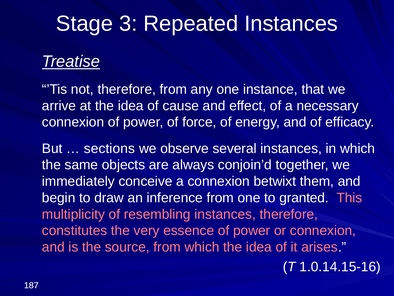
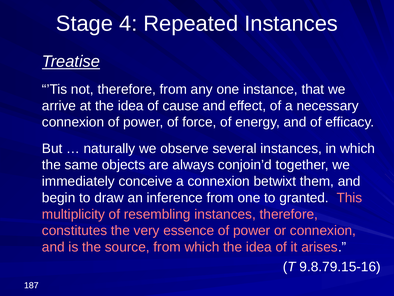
3: 3 -> 4
sections: sections -> naturally
1.0.14.15-16: 1.0.14.15-16 -> 9.8.79.15-16
